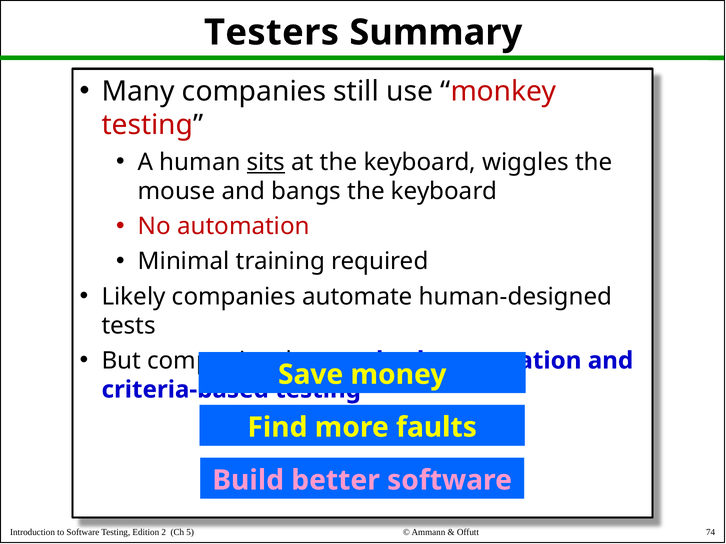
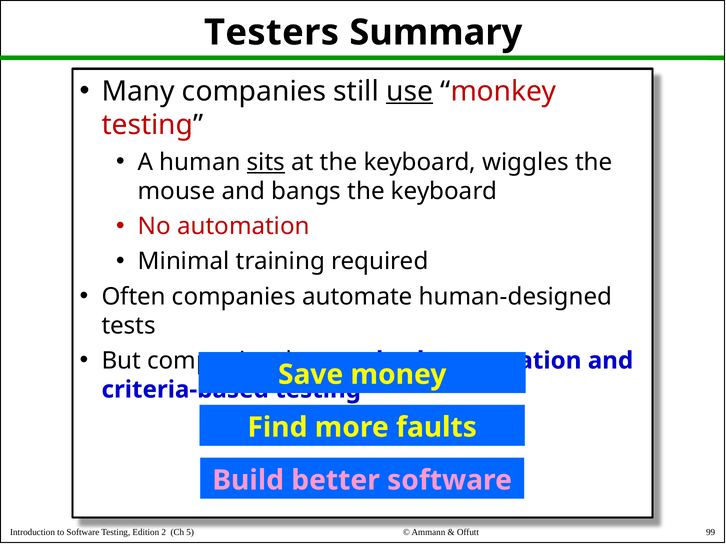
use at (410, 91) underline: none -> present
Likely: Likely -> Often
74: 74 -> 99
